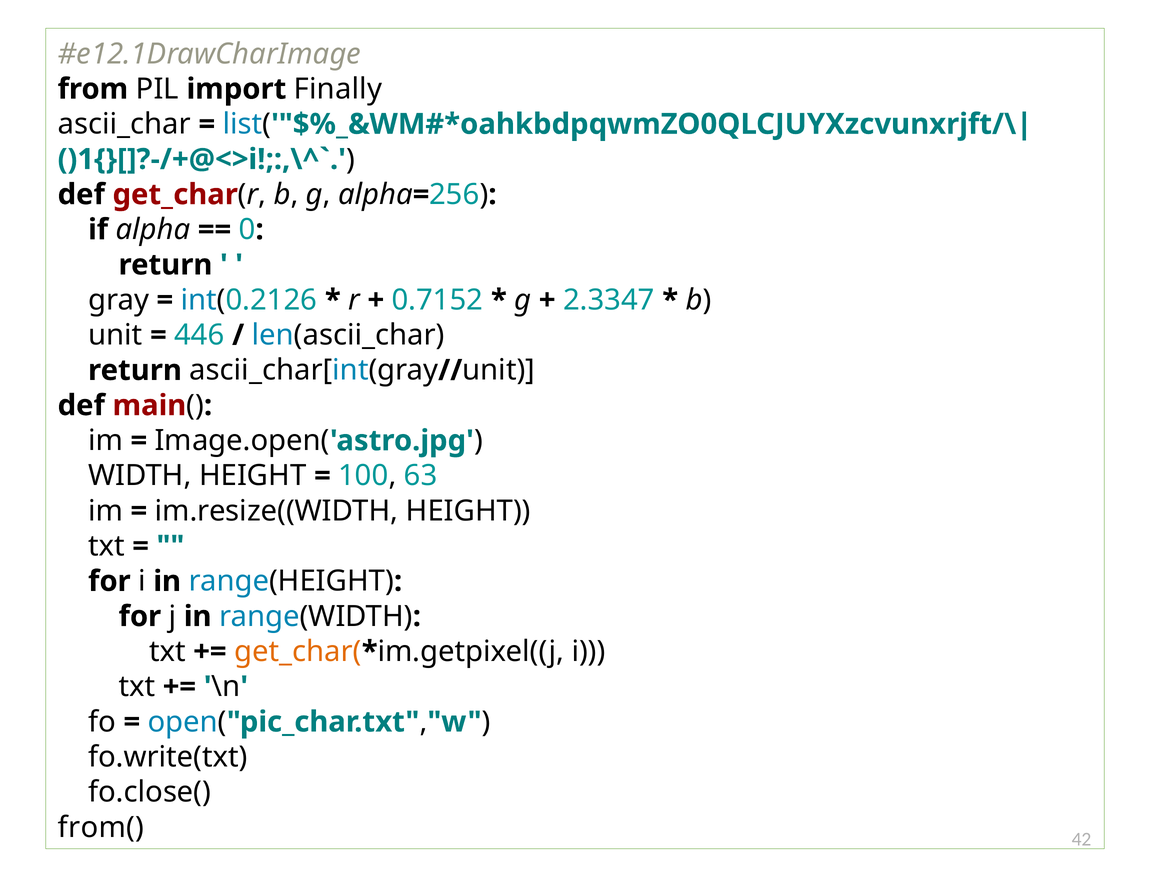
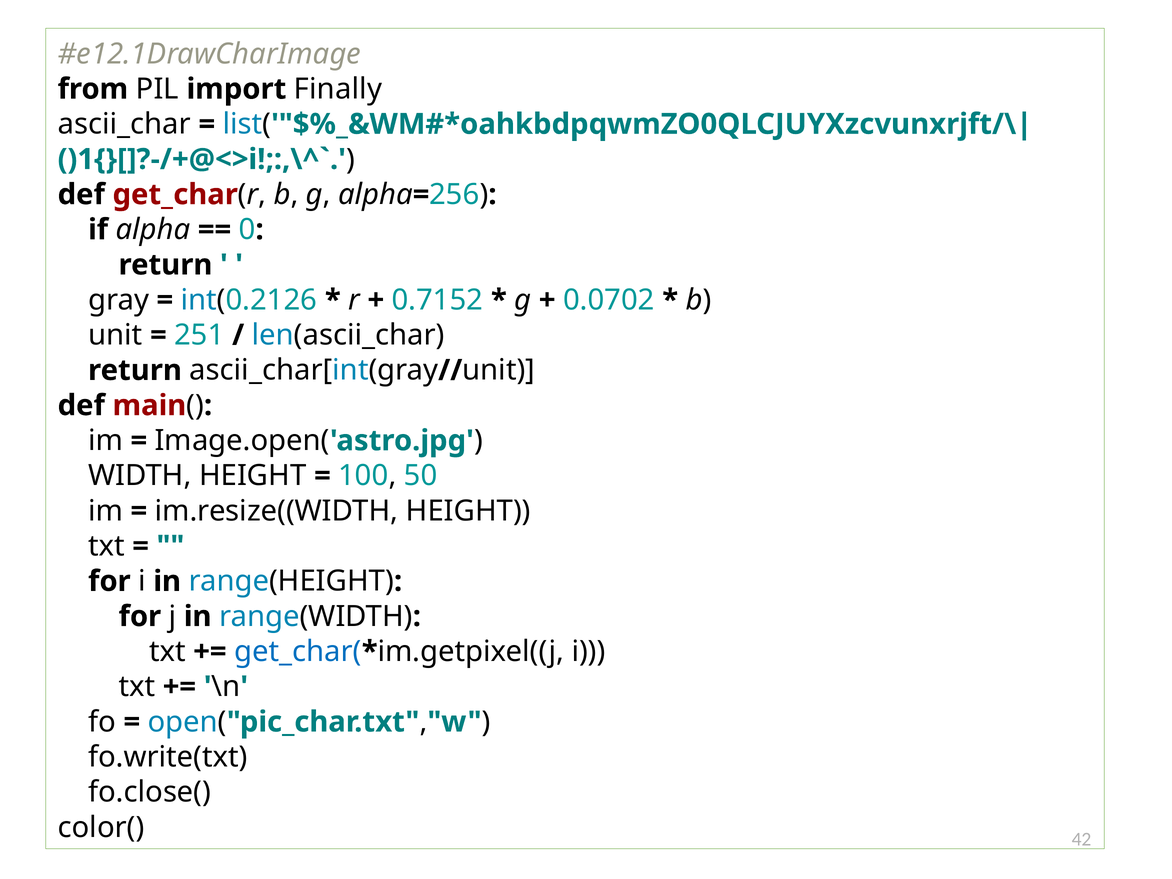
2.3347: 2.3347 -> 0.0702
446: 446 -> 251
63: 63 -> 50
get_char( colour: orange -> blue
from(: from( -> color(
